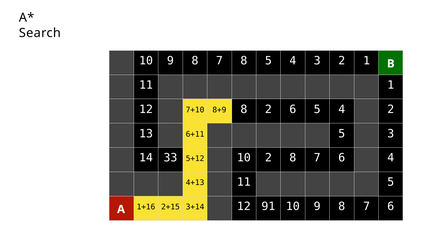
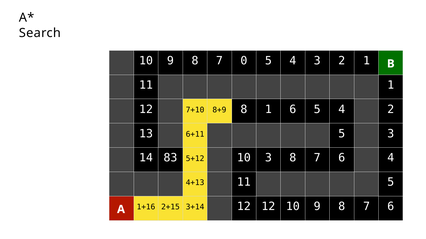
7 8: 8 -> 0
8 2: 2 -> 1
33: 33 -> 83
10 2: 2 -> 3
12 91: 91 -> 12
